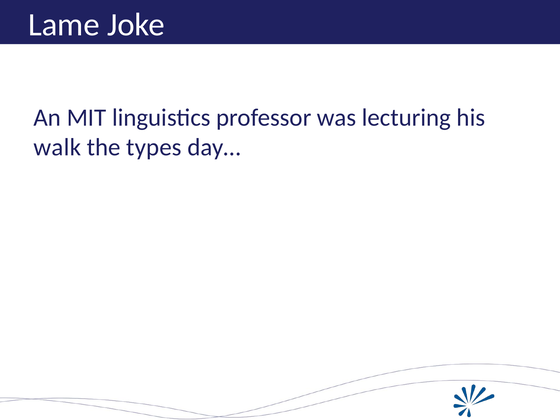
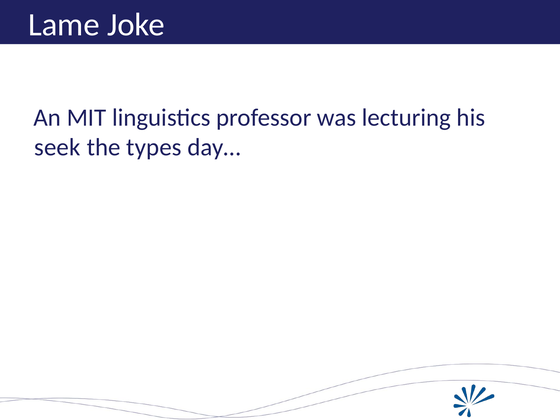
walk: walk -> seek
